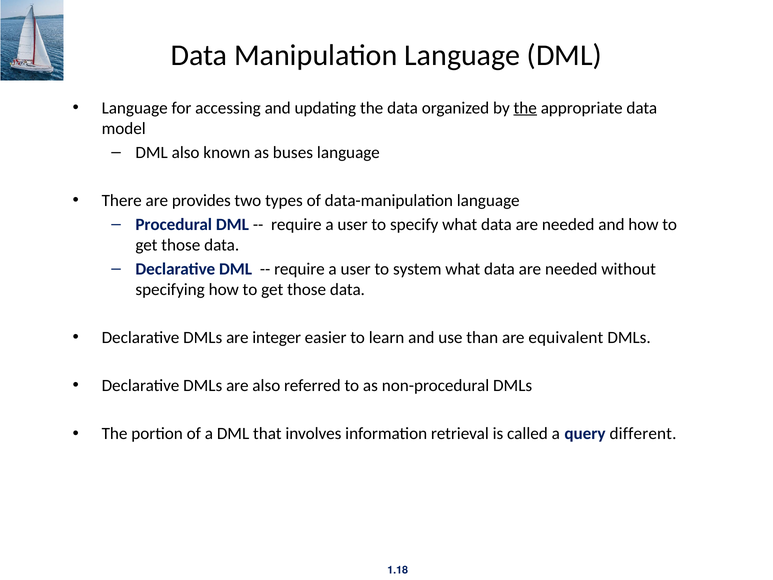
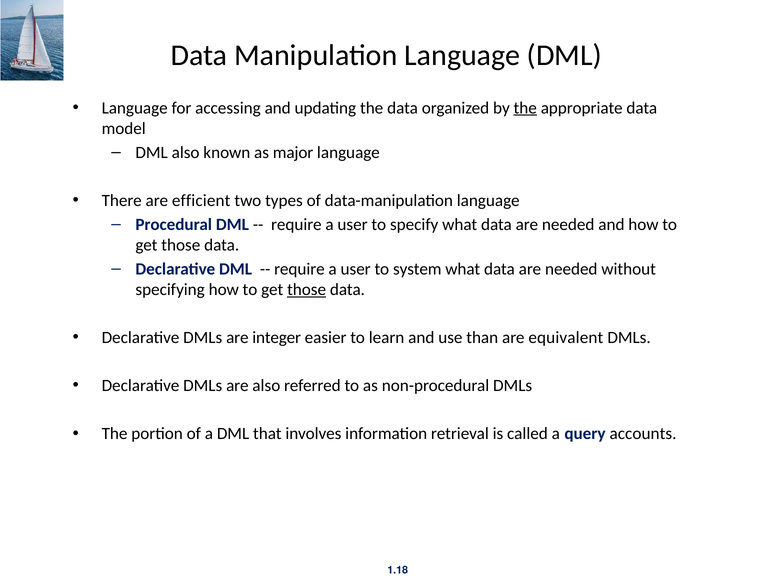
buses: buses -> major
provides: provides -> efficient
those at (307, 290) underline: none -> present
different: different -> accounts
